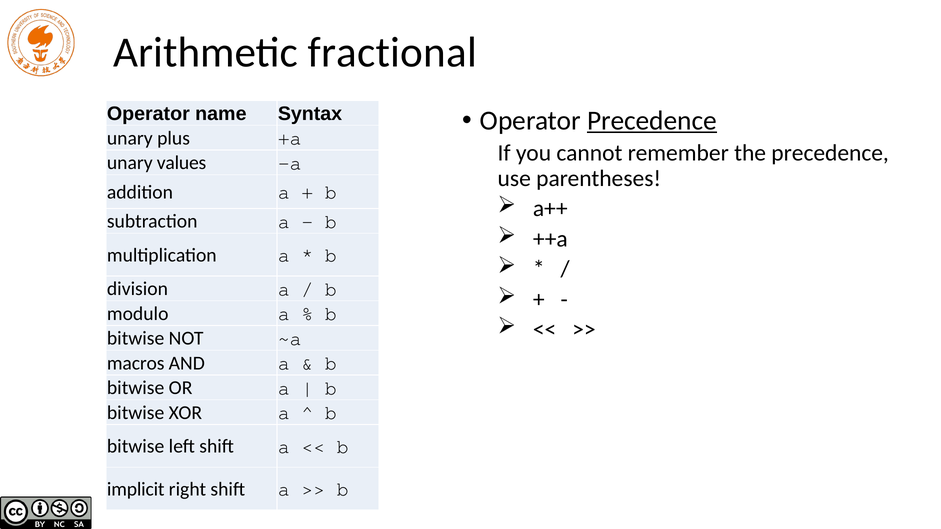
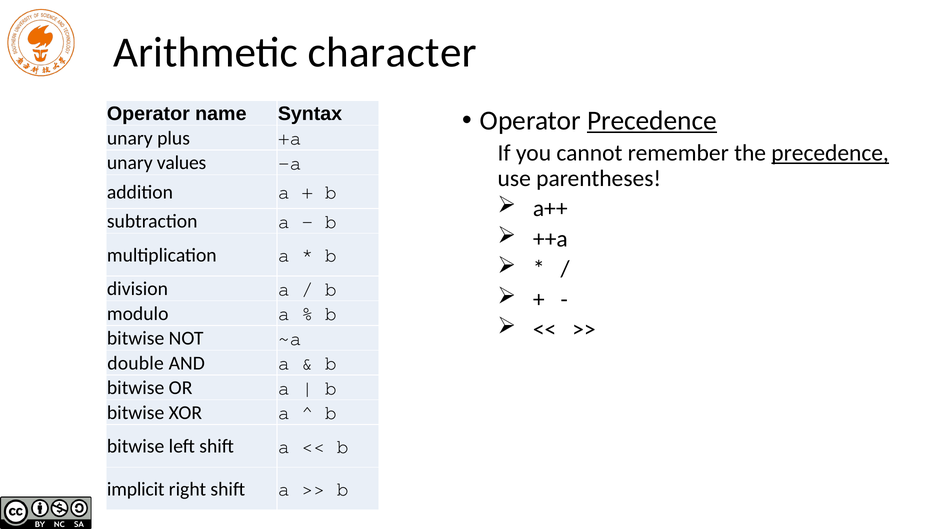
fractional: fractional -> character
precedence at (830, 153) underline: none -> present
macros: macros -> double
